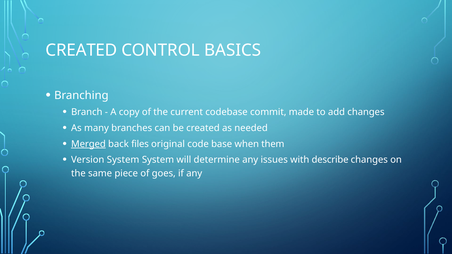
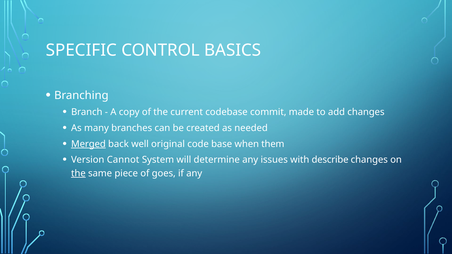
CREATED at (81, 50): CREATED -> SPECIFIC
files: files -> well
Version System: System -> Cannot
the at (78, 174) underline: none -> present
